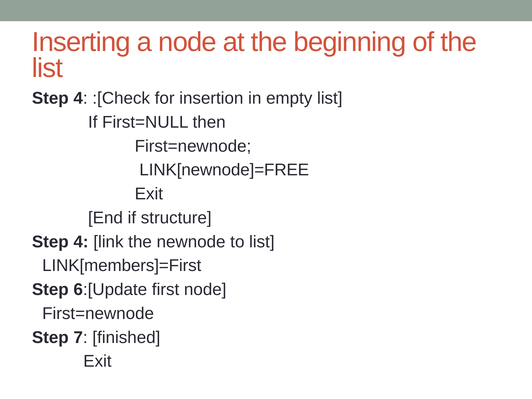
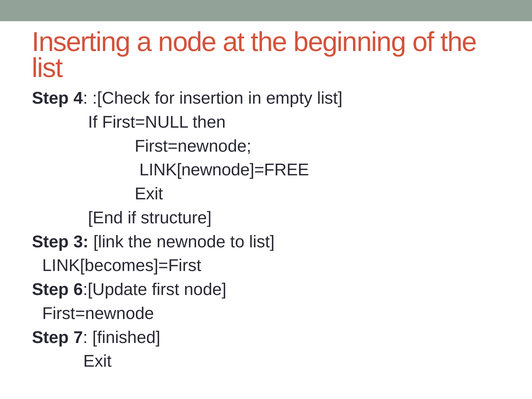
4 at (81, 242): 4 -> 3
LINK[members]=First: LINK[members]=First -> LINK[becomes]=First
